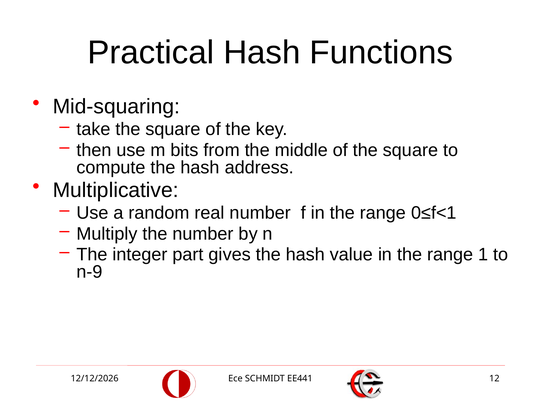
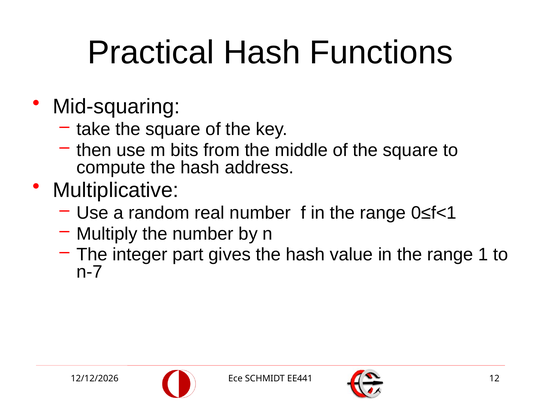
n-9: n-9 -> n-7
